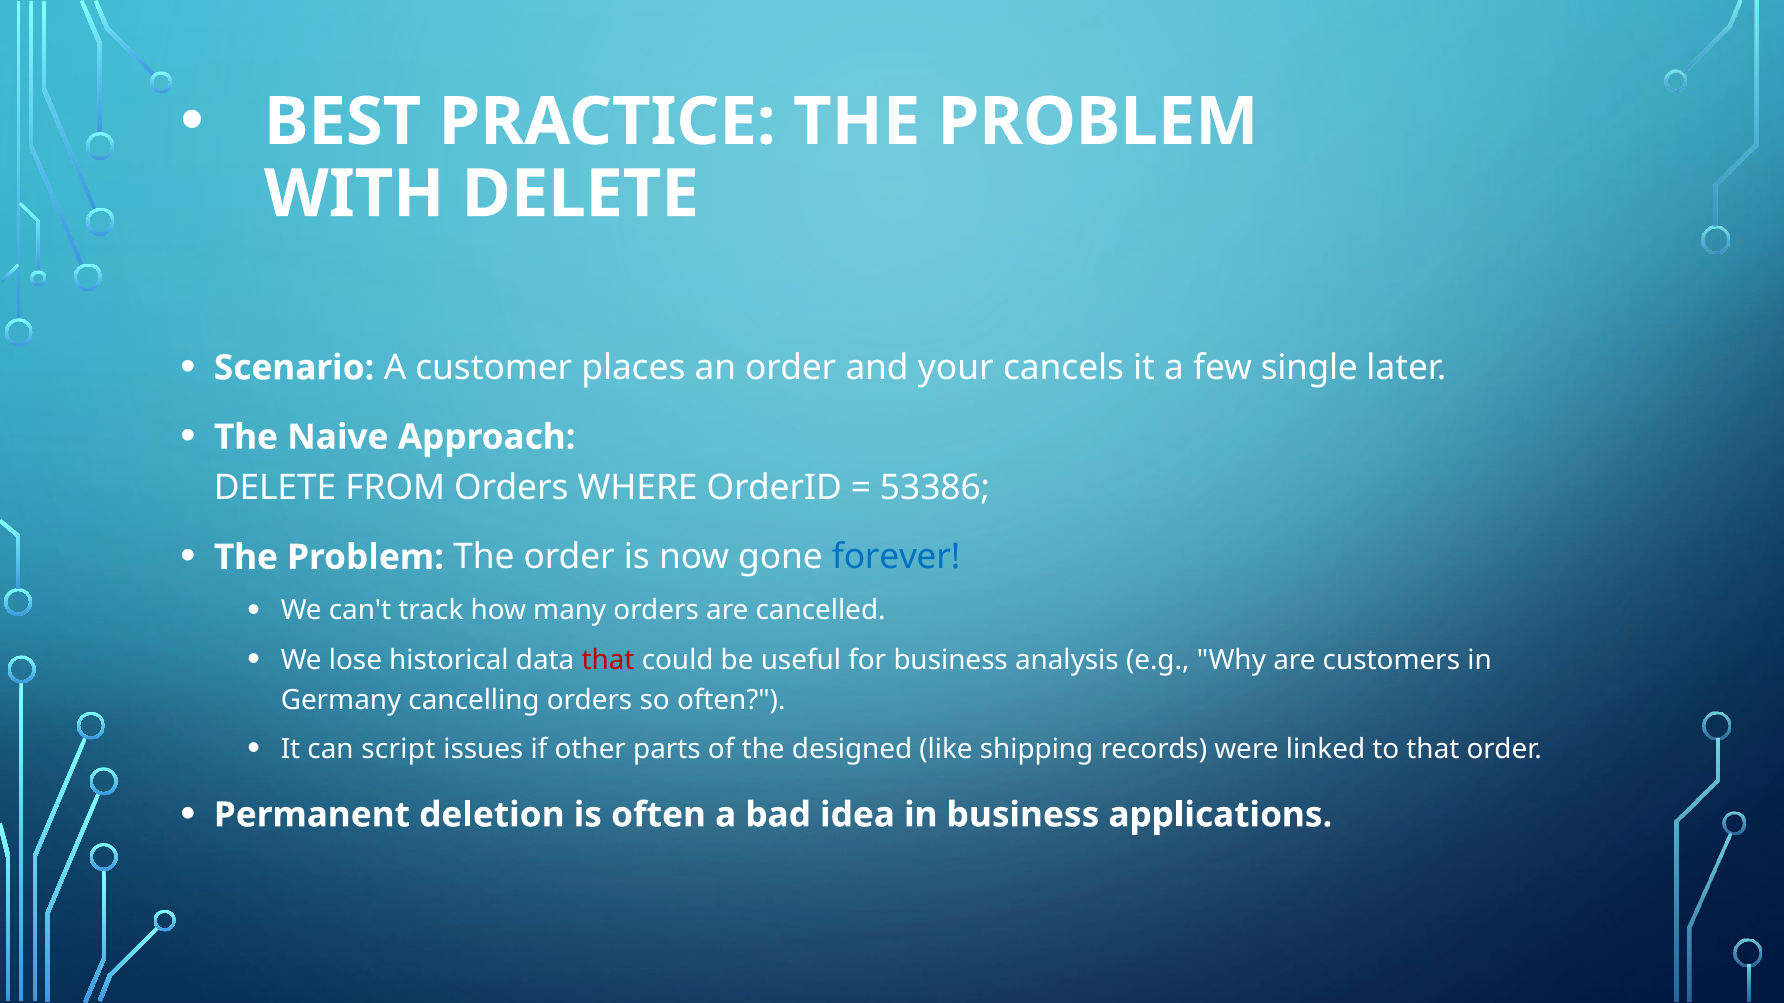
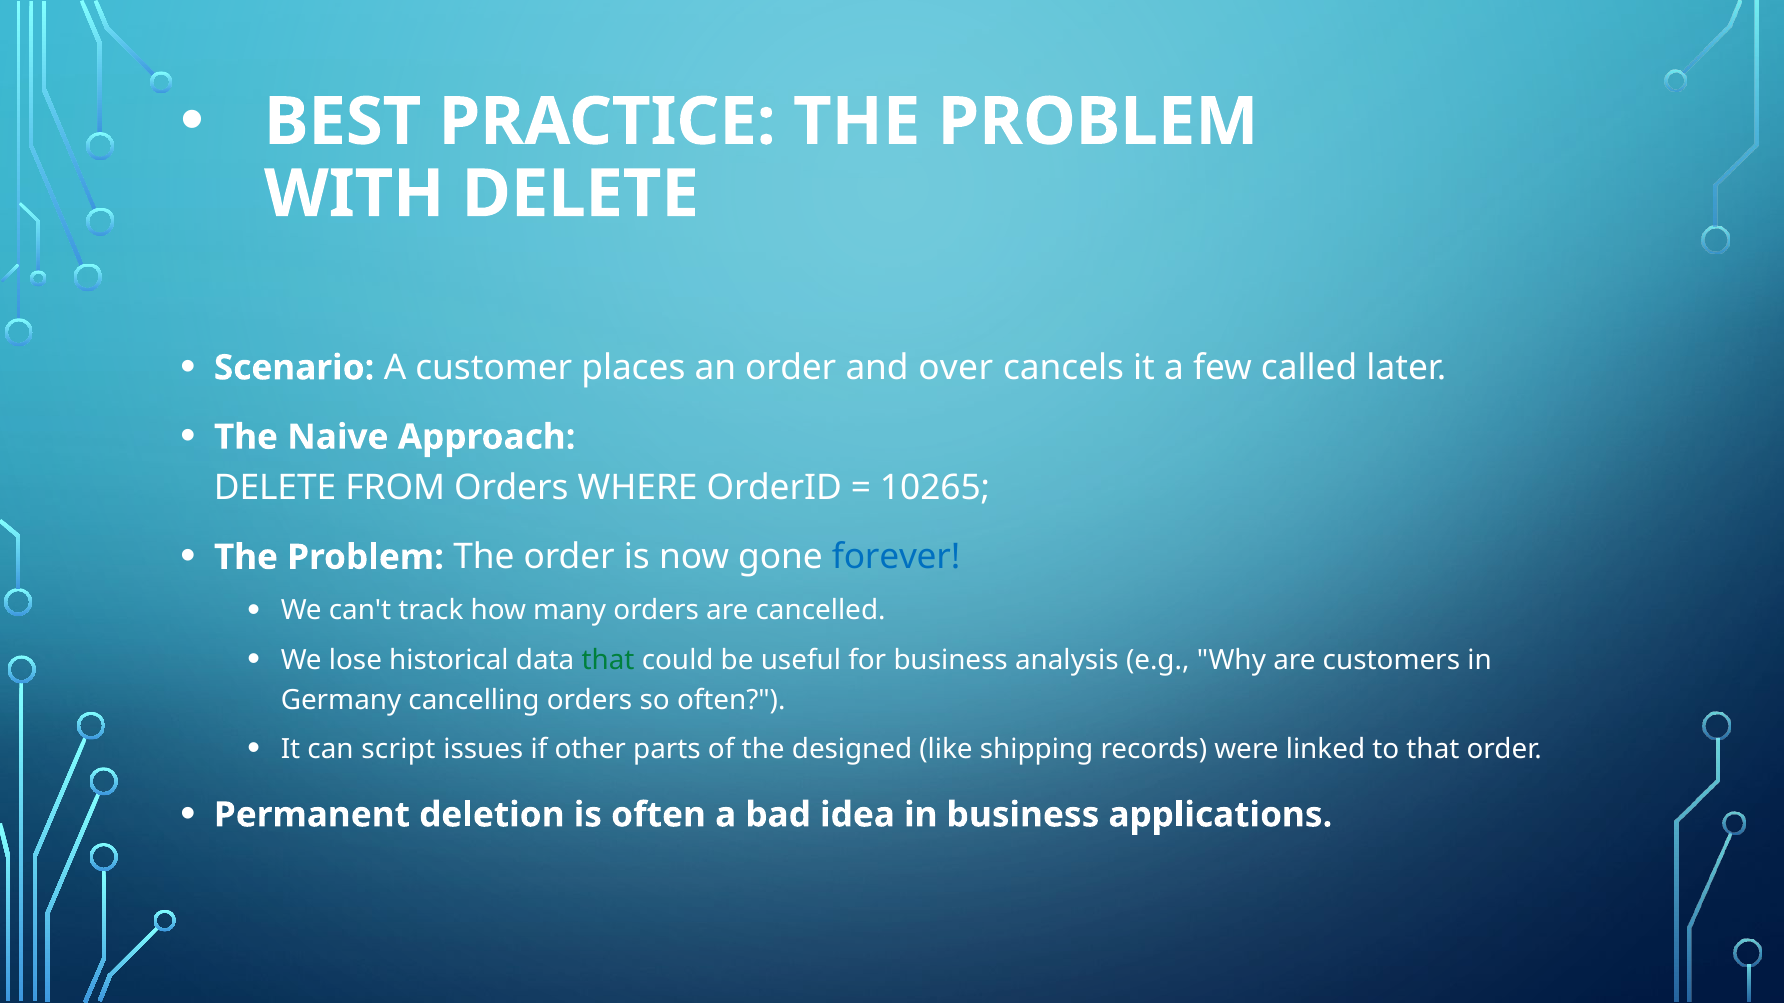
your: your -> over
single: single -> called
53386: 53386 -> 10265
that at (608, 660) colour: red -> green
